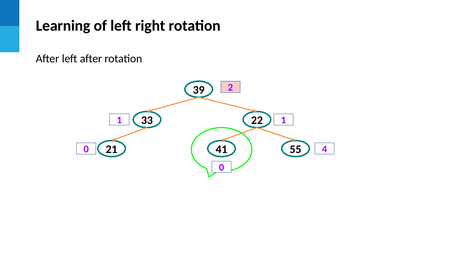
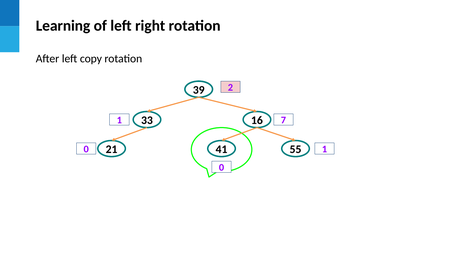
left after: after -> copy
22: 22 -> 16
1 1: 1 -> 7
55 4: 4 -> 1
